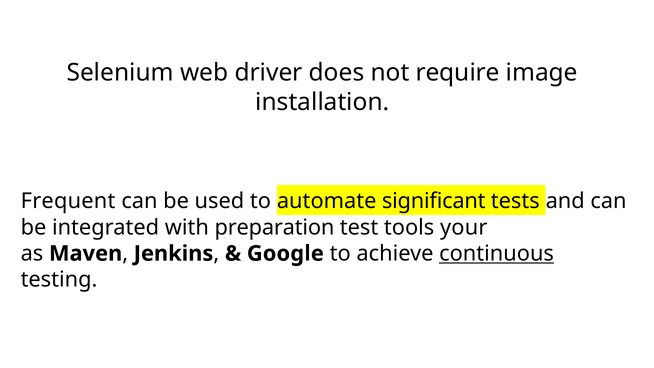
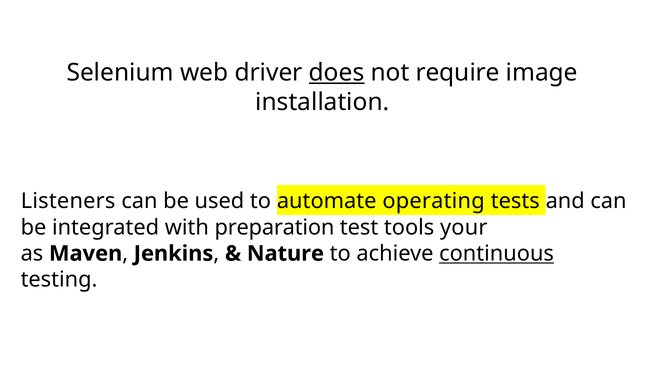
does underline: none -> present
Frequent: Frequent -> Listeners
significant: significant -> operating
Google: Google -> Nature
